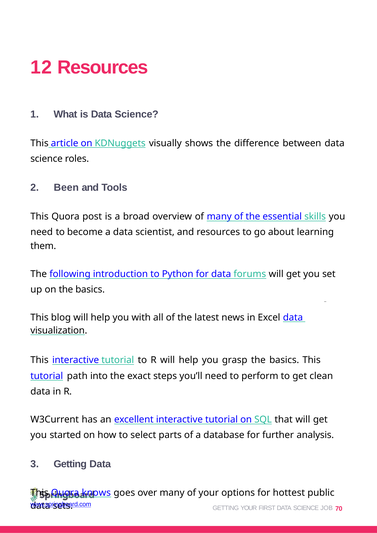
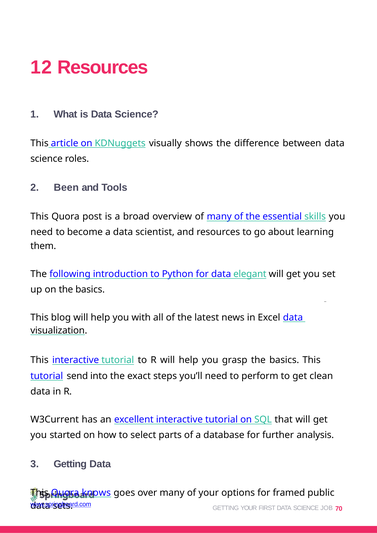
forums: forums -> elegant
path: path -> send
hottest: hottest -> framed
